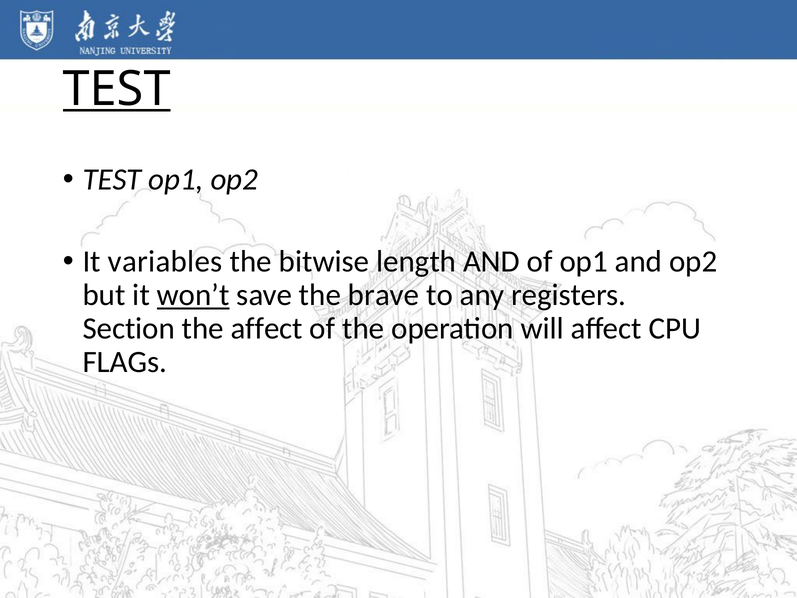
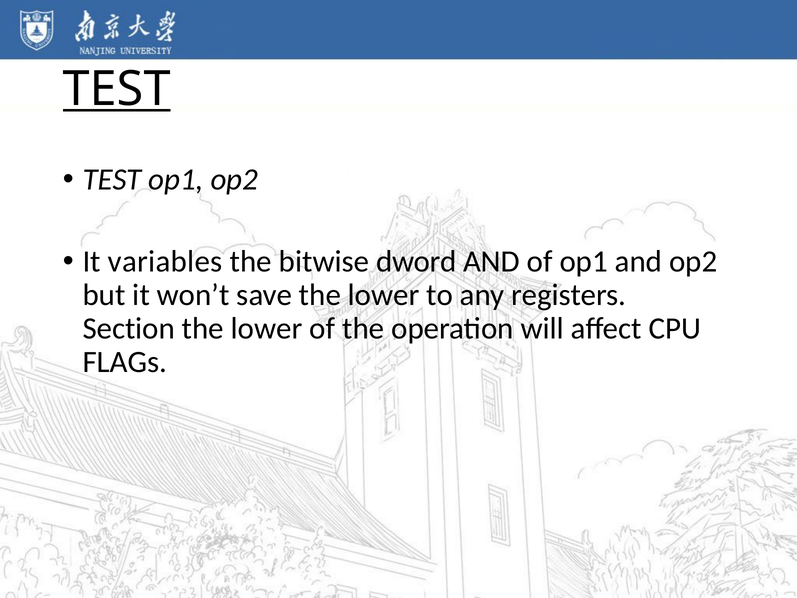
length: length -> dword
won’t underline: present -> none
save the brave: brave -> lower
affect at (267, 328): affect -> lower
